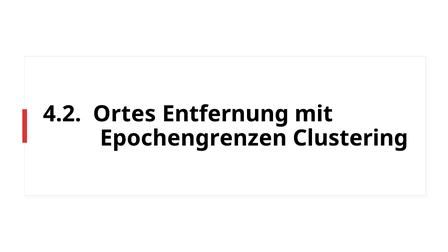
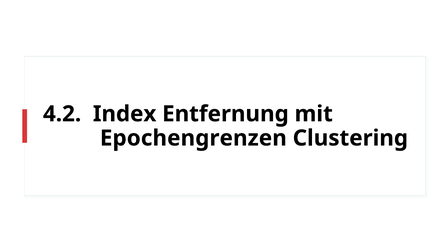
Ortes: Ortes -> Index
